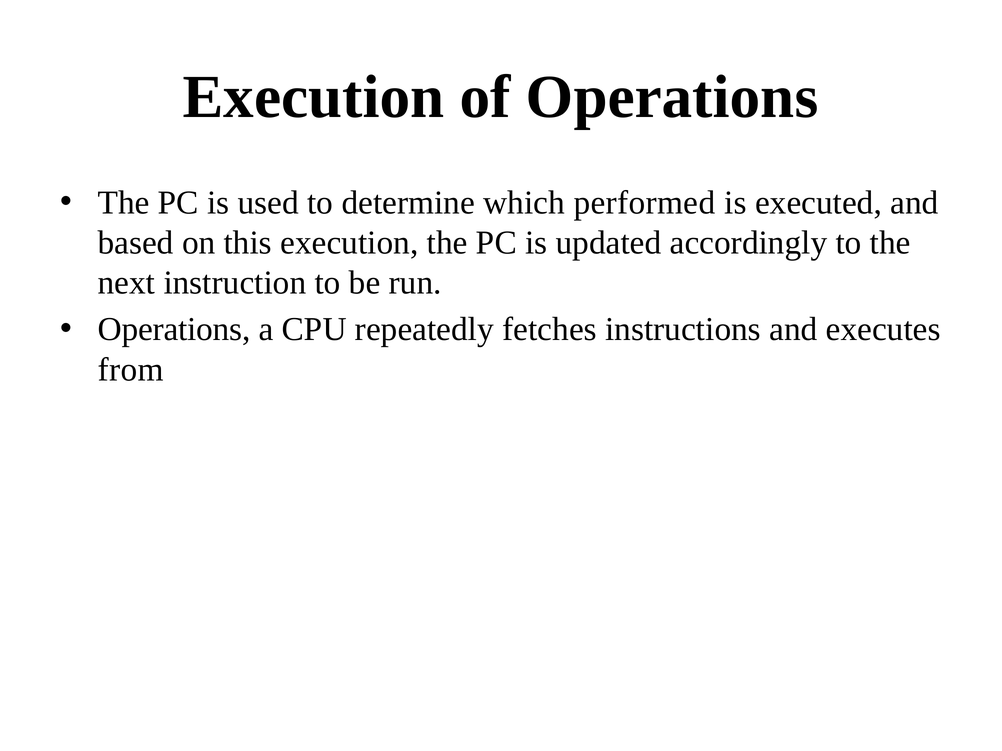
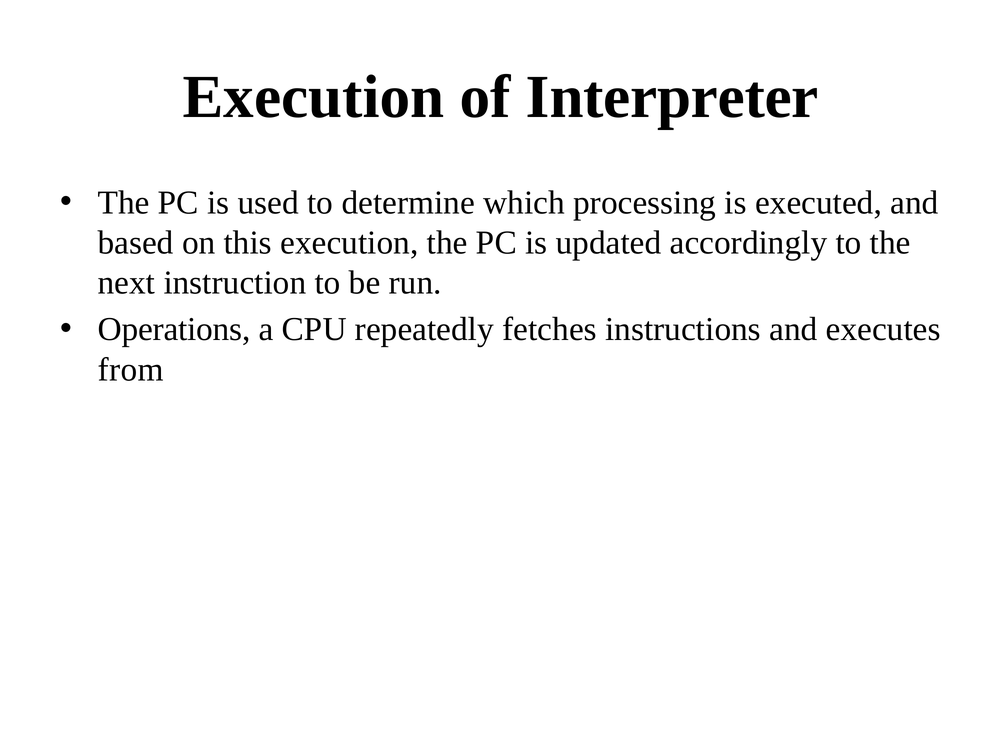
of Operations: Operations -> Interpreter
performed: performed -> processing
